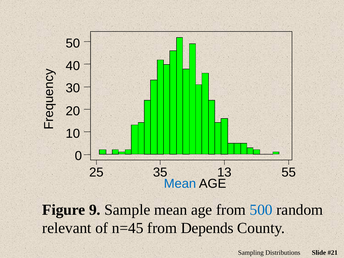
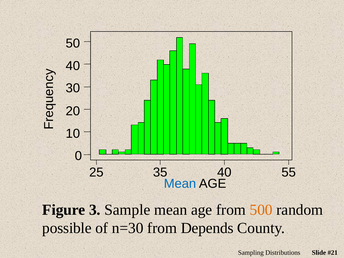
35 13: 13 -> 40
9: 9 -> 3
500 colour: blue -> orange
relevant: relevant -> possible
n=45: n=45 -> n=30
